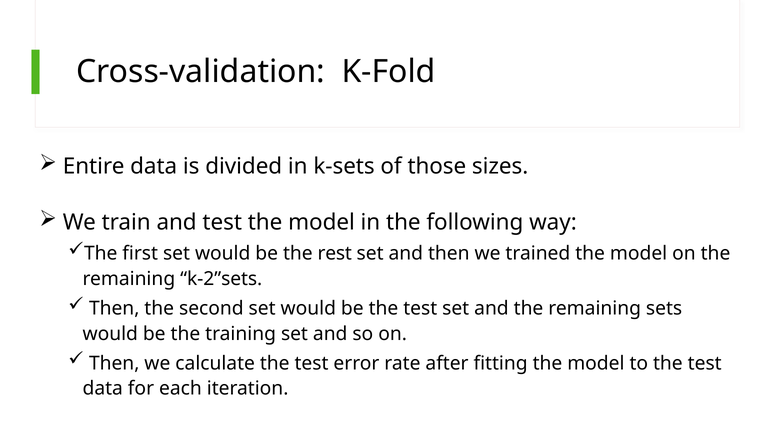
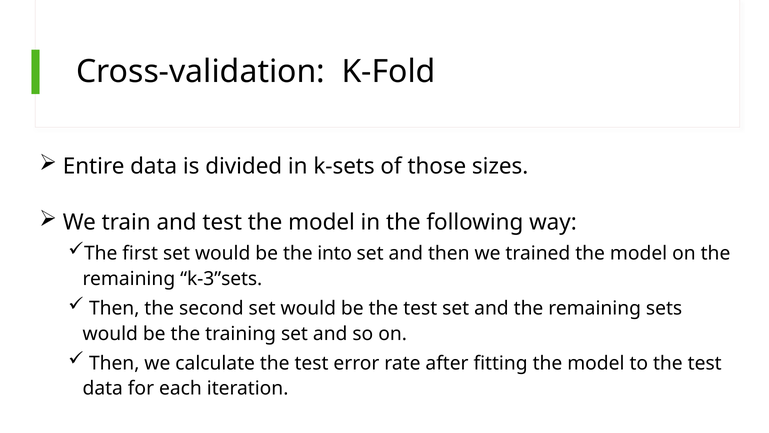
rest: rest -> into
k-2”sets: k-2”sets -> k-3”sets
